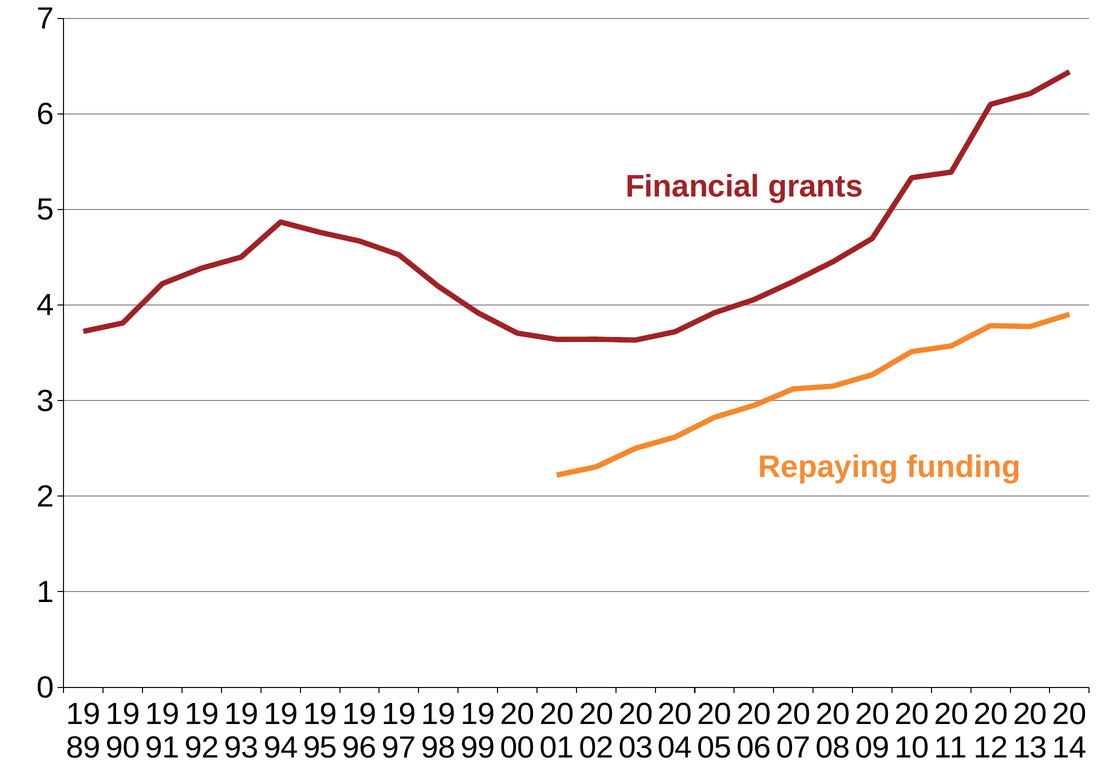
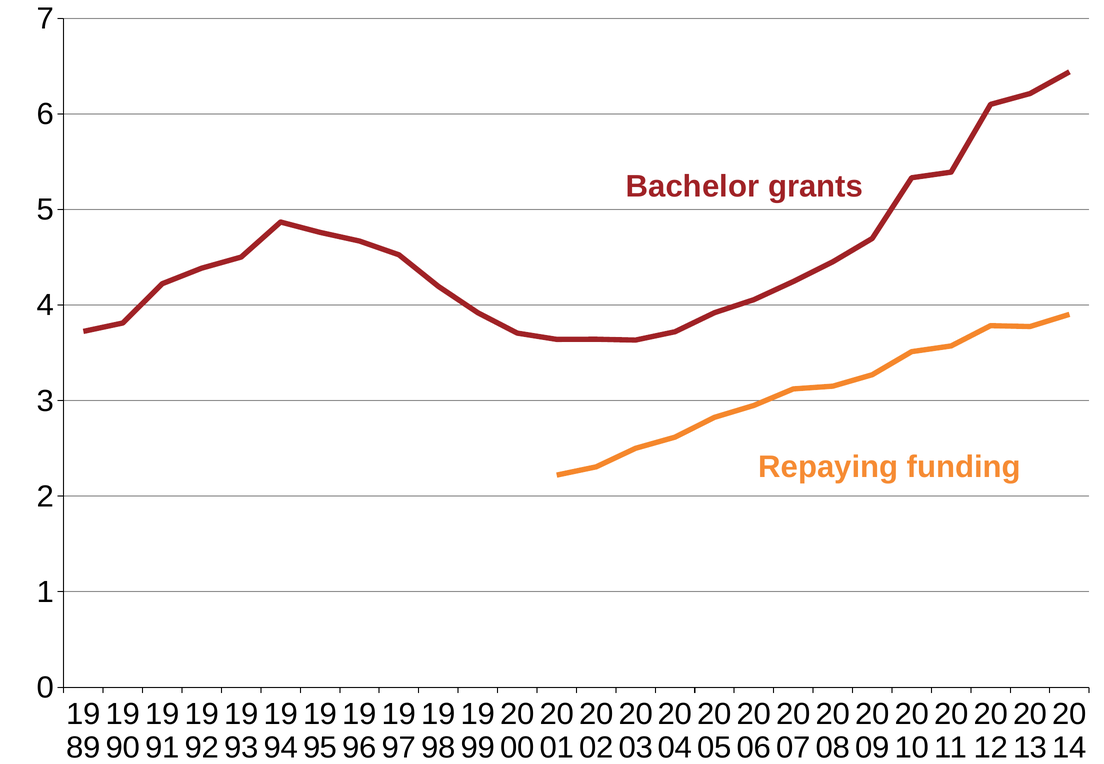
Financial: Financial -> Bachelor
